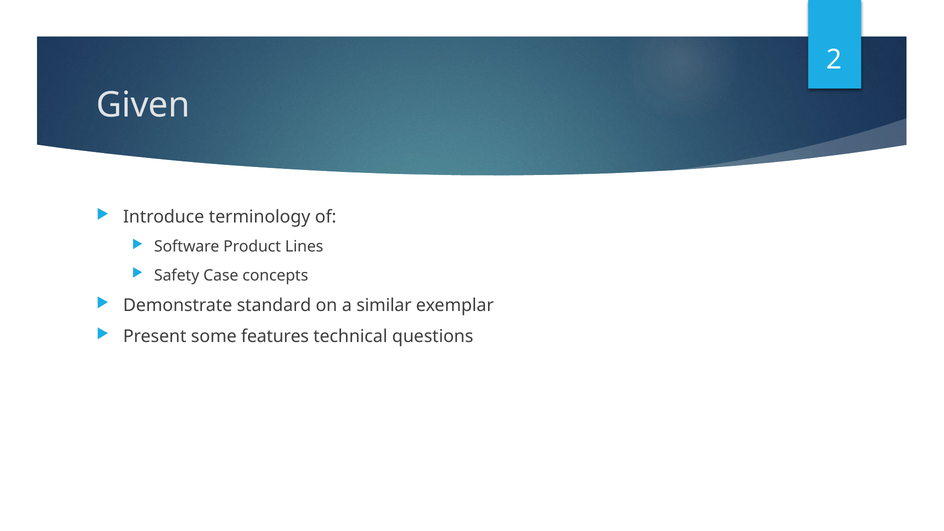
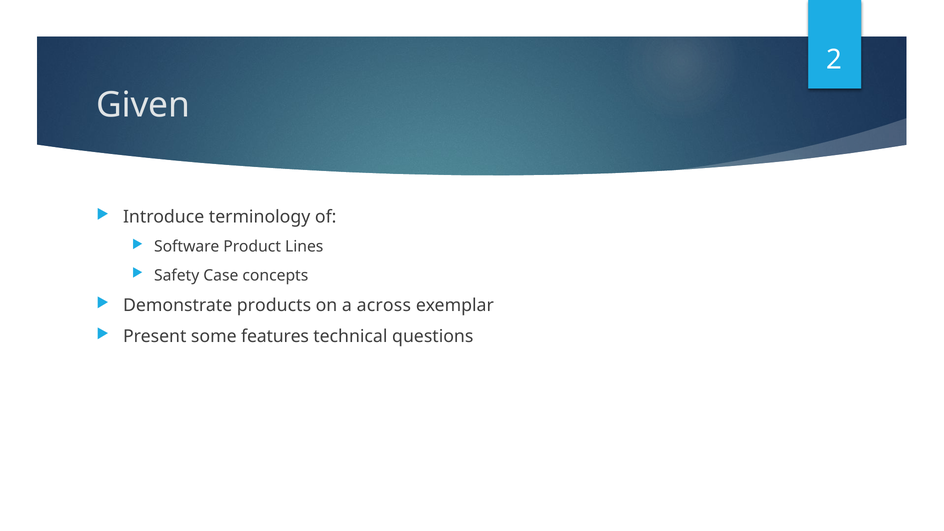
standard: standard -> products
similar: similar -> across
